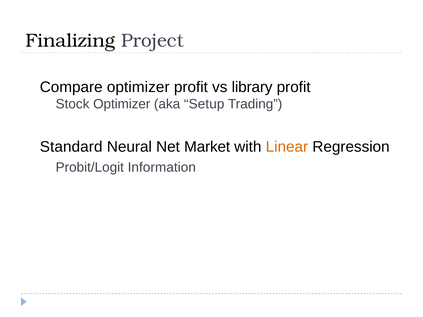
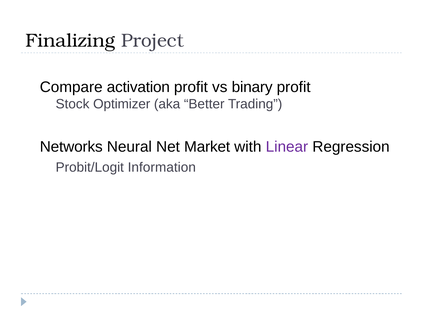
Compare optimizer: optimizer -> activation
library: library -> binary
Setup: Setup -> Better
Standard: Standard -> Networks
Linear colour: orange -> purple
